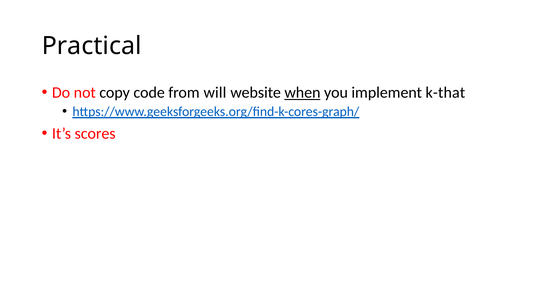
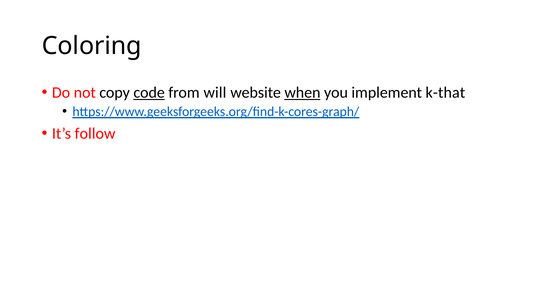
Practical: Practical -> Coloring
code underline: none -> present
scores: scores -> follow
